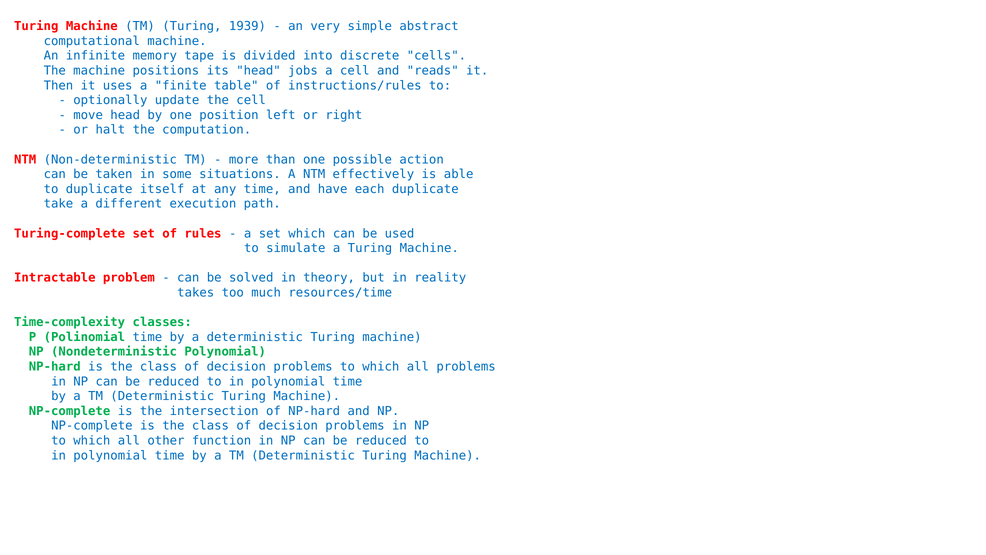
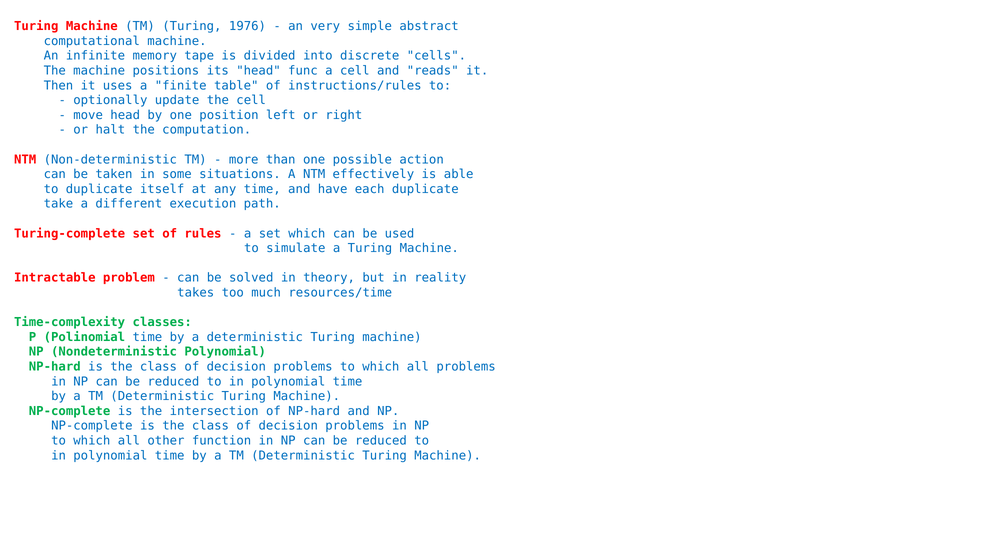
1939: 1939 -> 1976
jobs: jobs -> func
